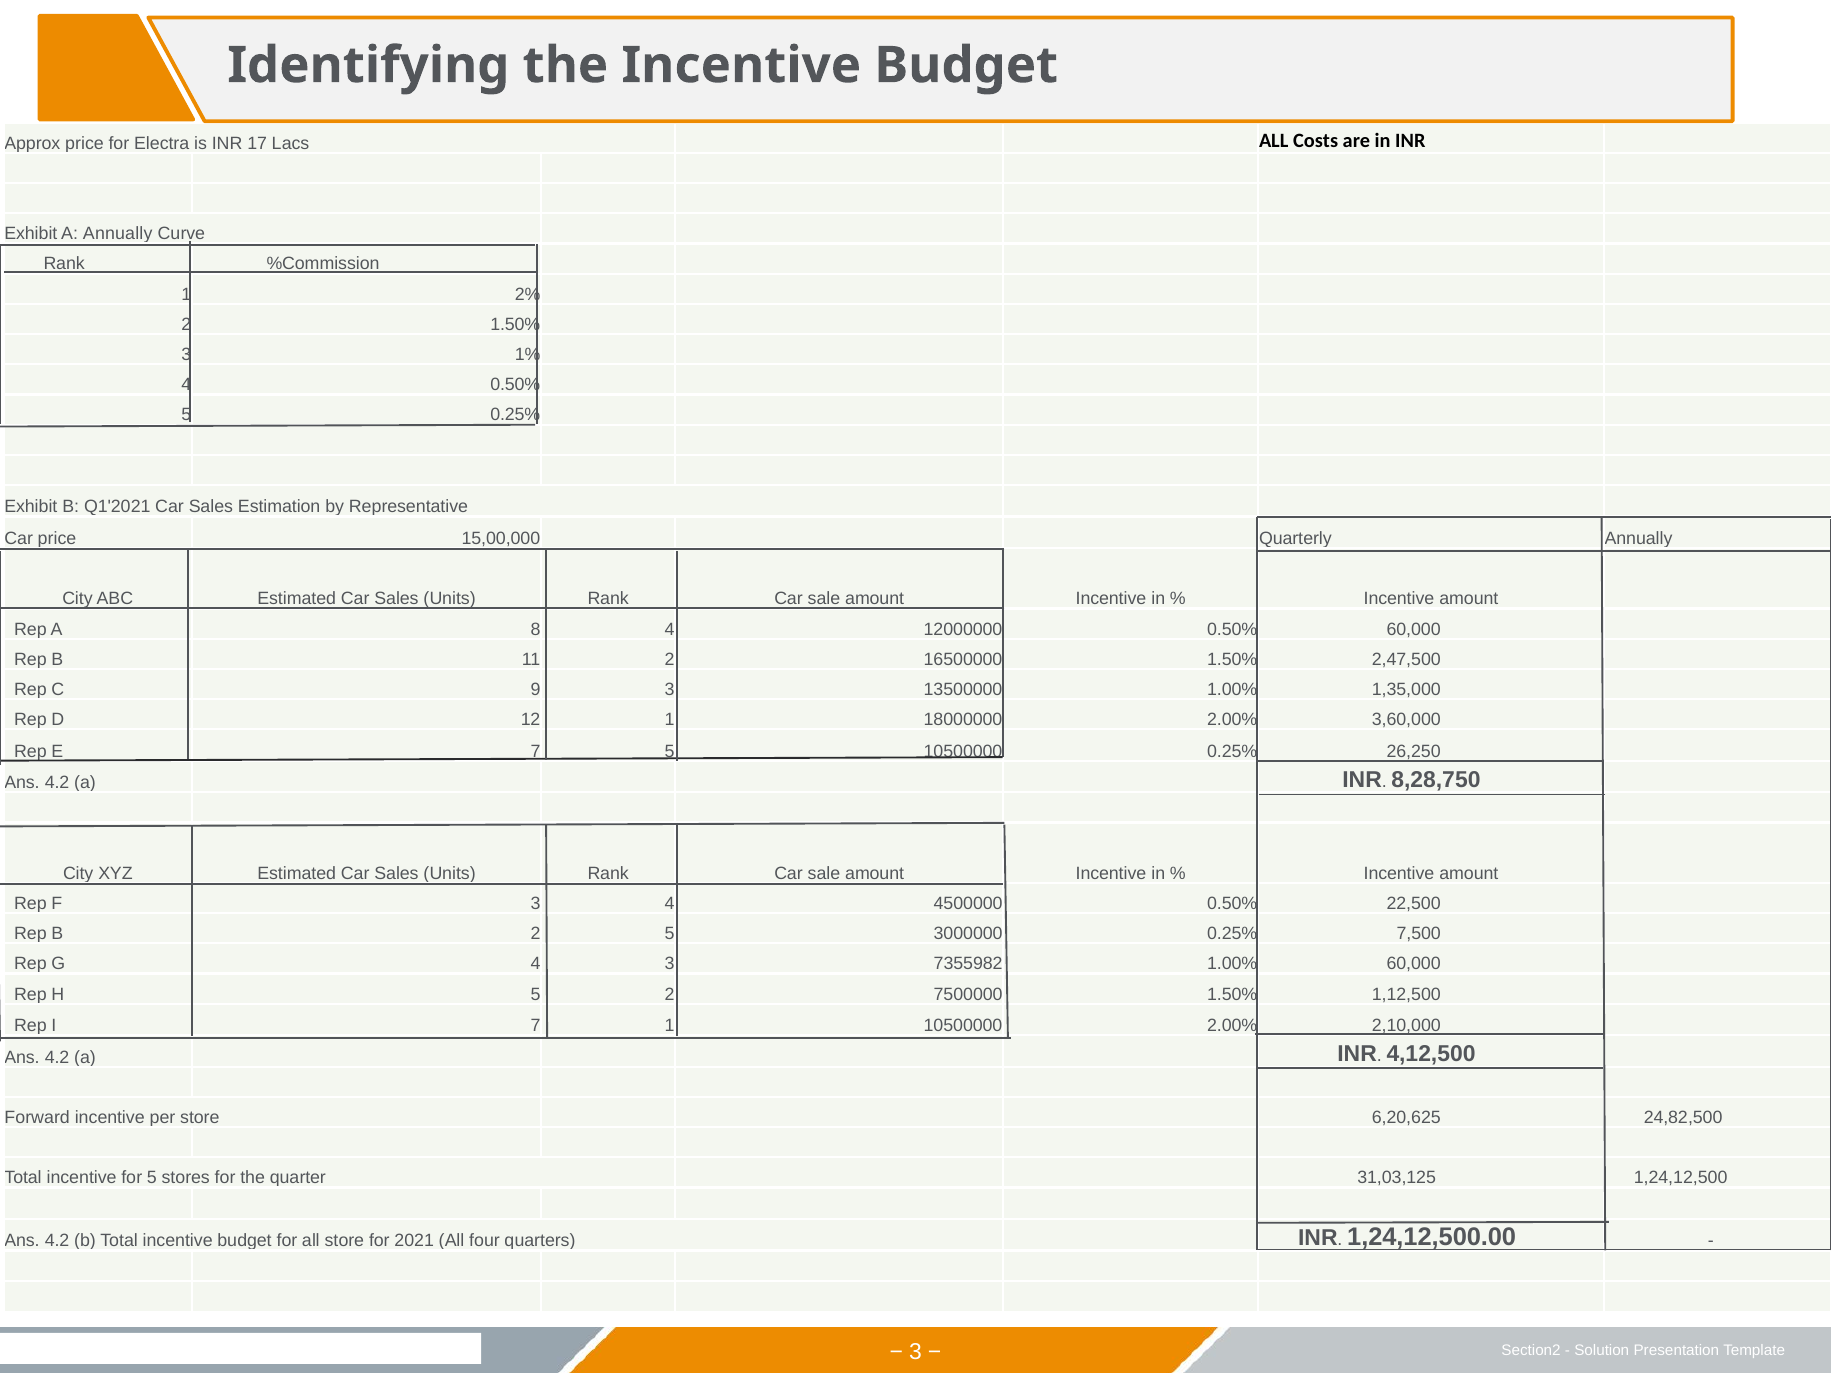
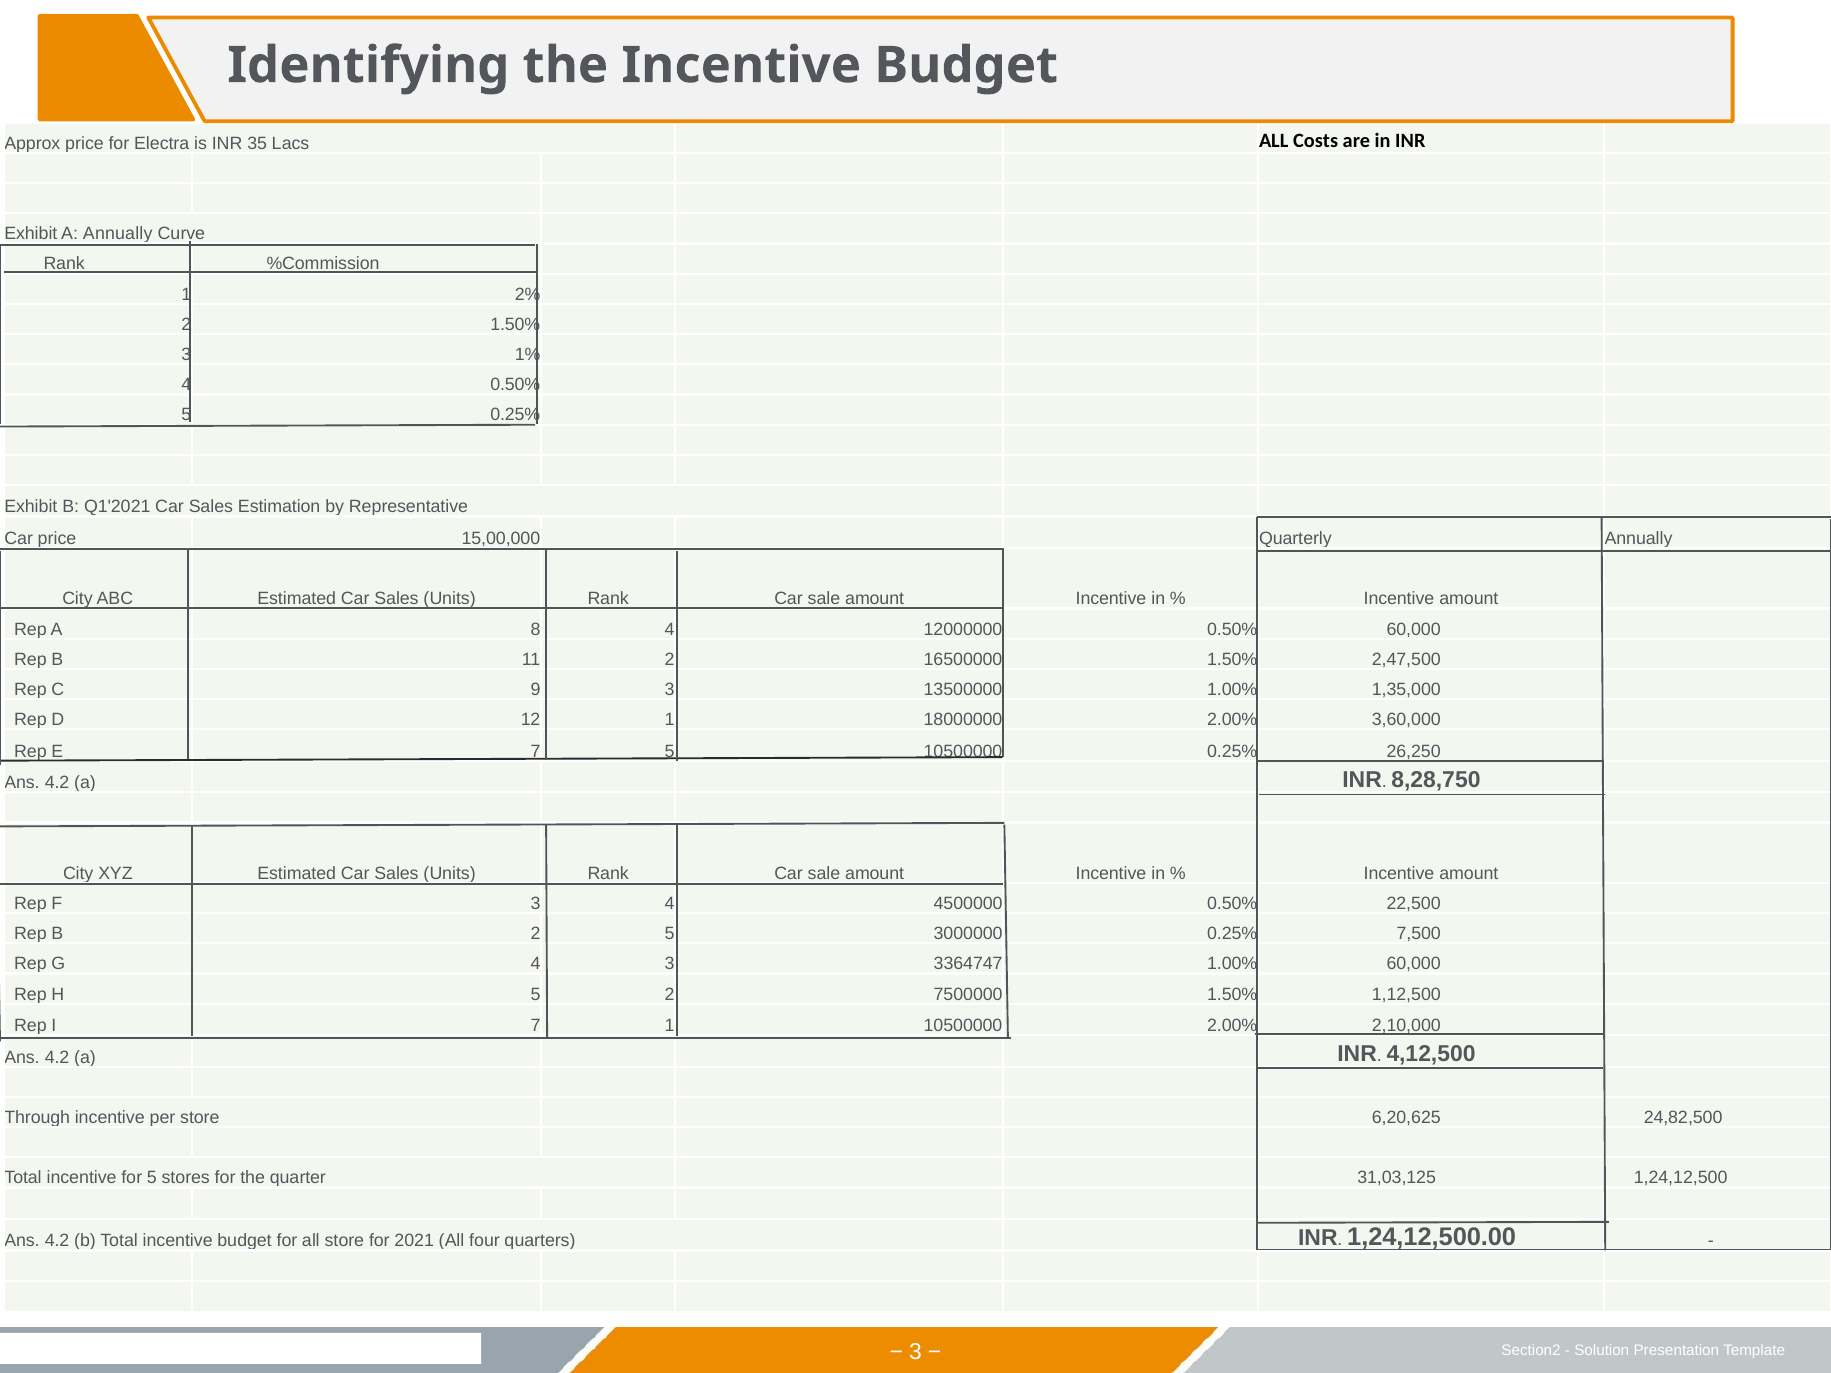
17: 17 -> 35
7355982: 7355982 -> 3364747
Forward: Forward -> Through
